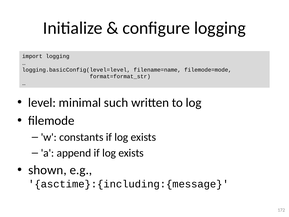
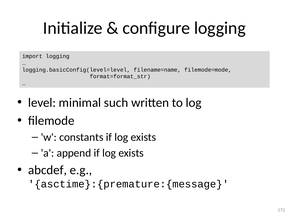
shown: shown -> abcdef
asctime}:{including:{message: asctime}:{including:{message -> asctime}:{premature:{message
